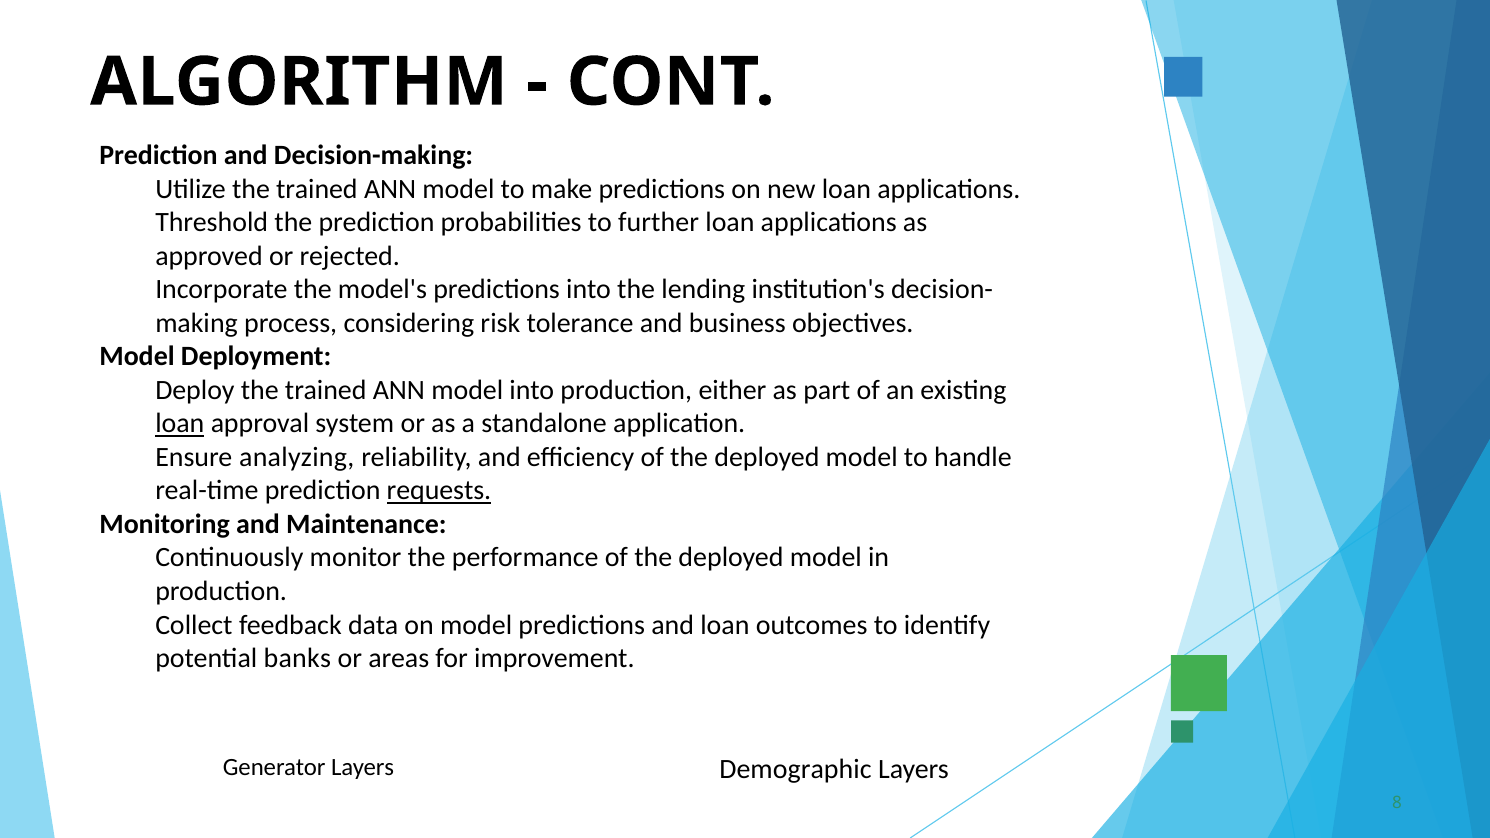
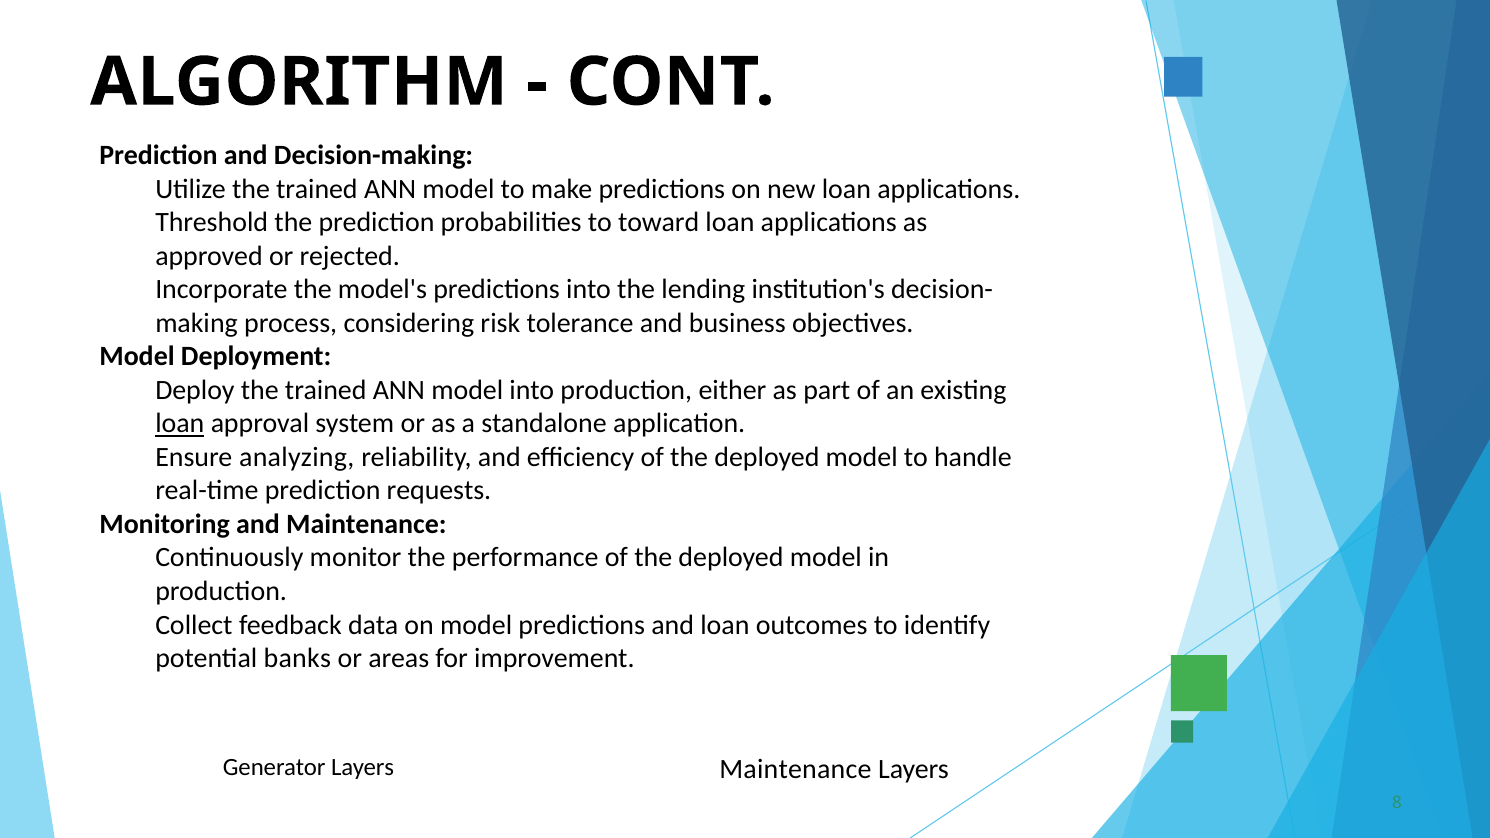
further: further -> toward
requests underline: present -> none
Layers Demographic: Demographic -> Maintenance
